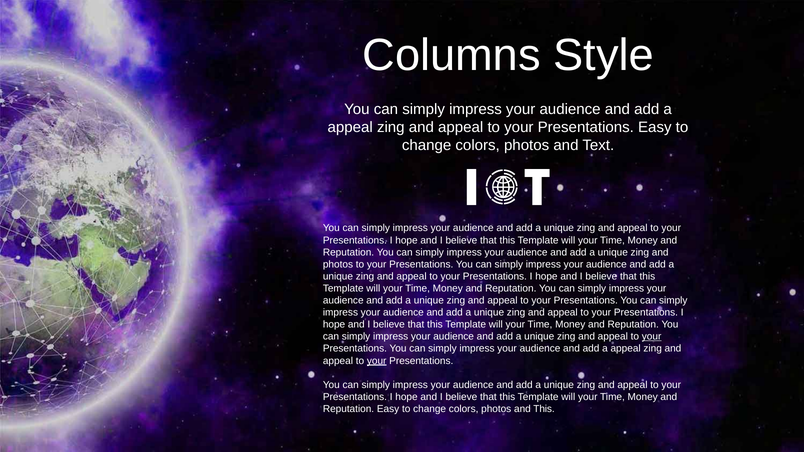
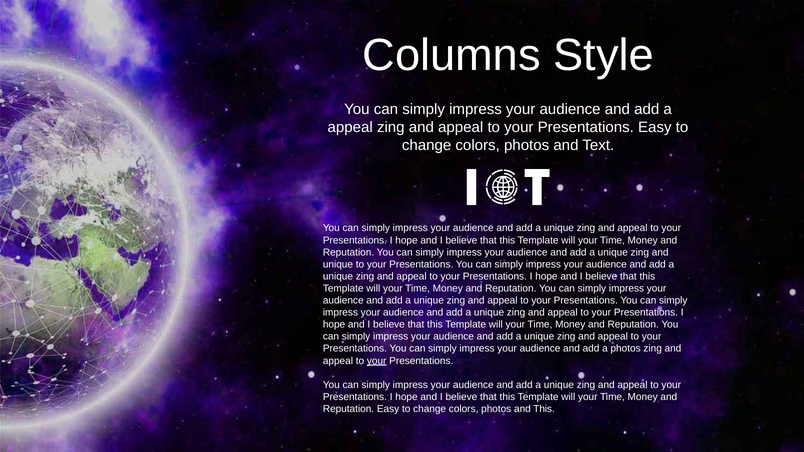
photos at (338, 264): photos -> unique
your at (652, 337) underline: present -> none
appeal at (626, 349): appeal -> photos
